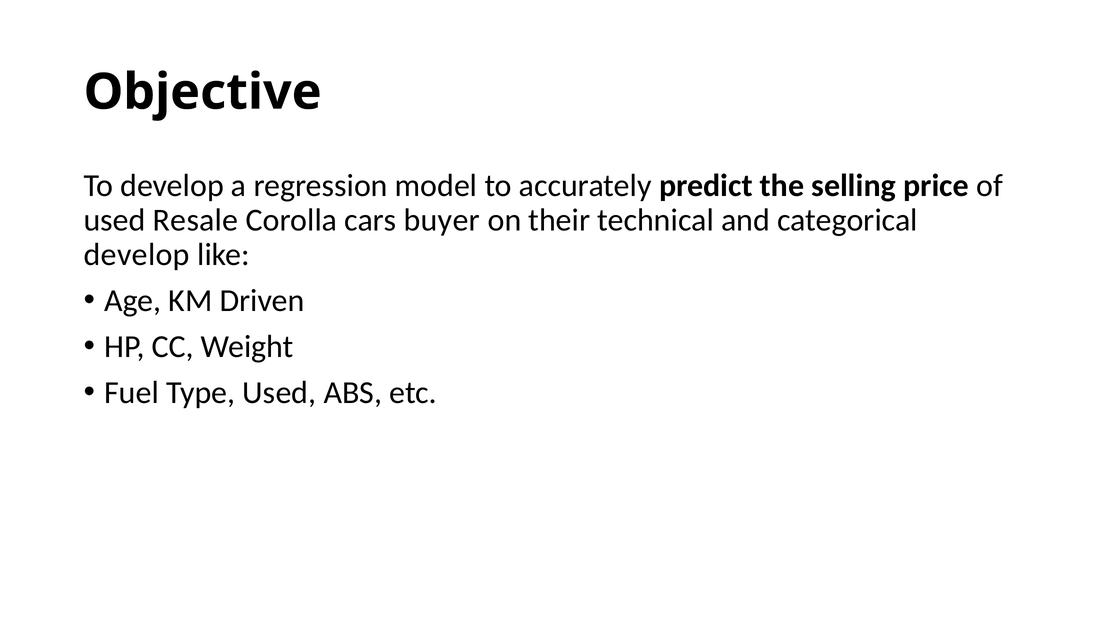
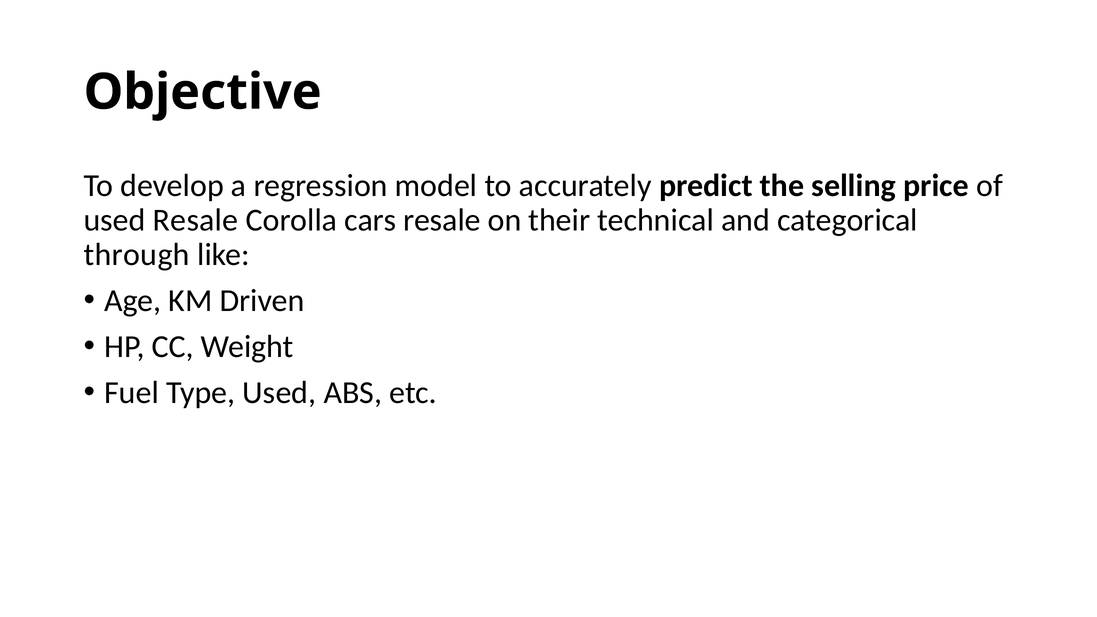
cars buyer: buyer -> resale
develop at (137, 255): develop -> through
